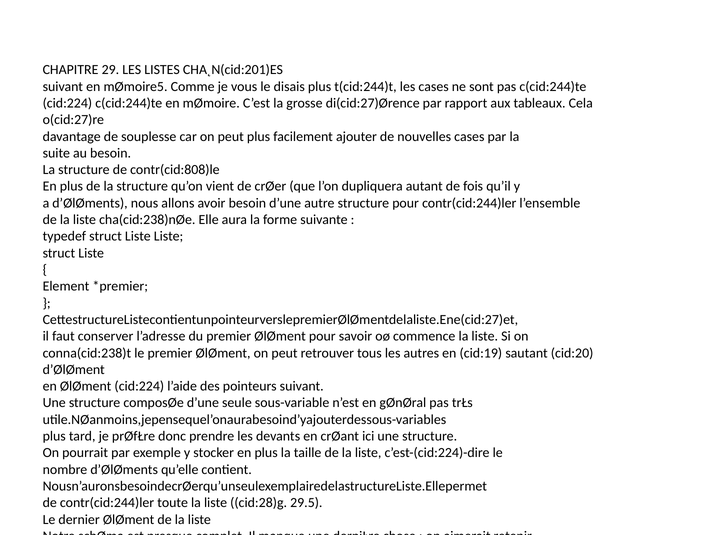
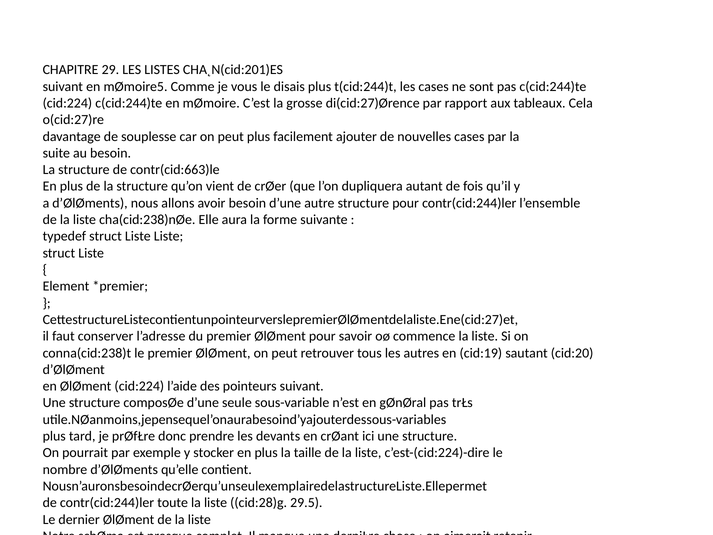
contr(cid:808)le: contr(cid:808)le -> contr(cid:663)le
